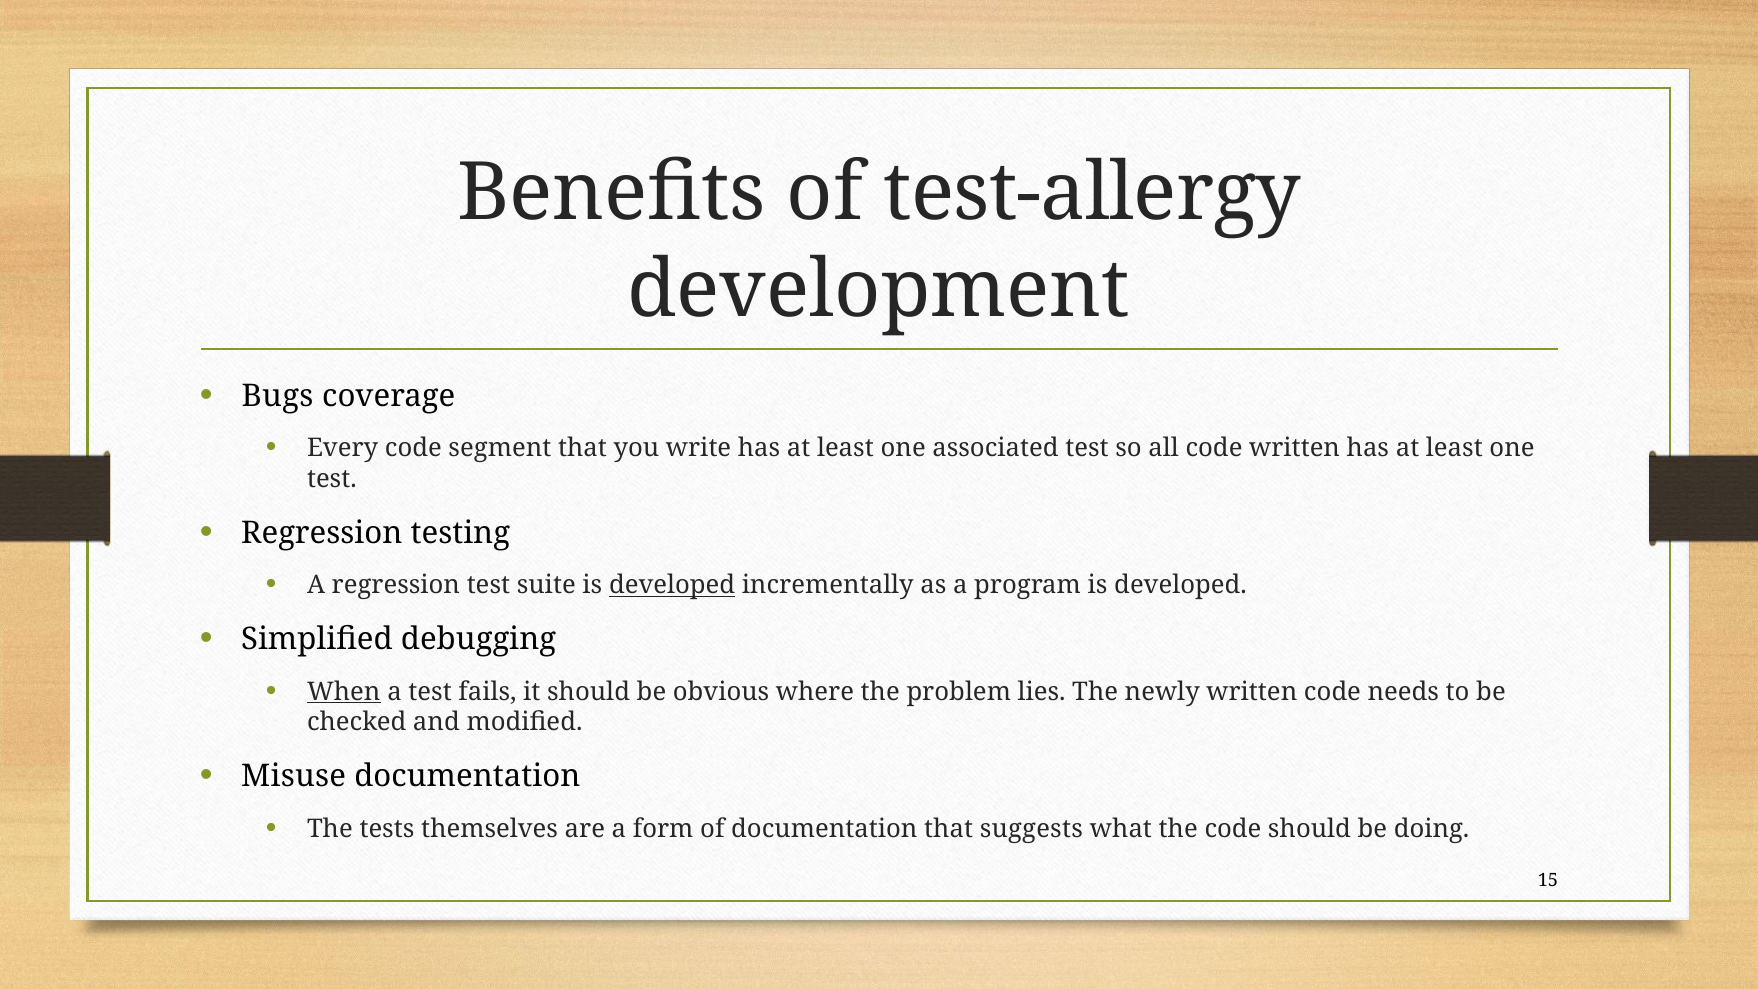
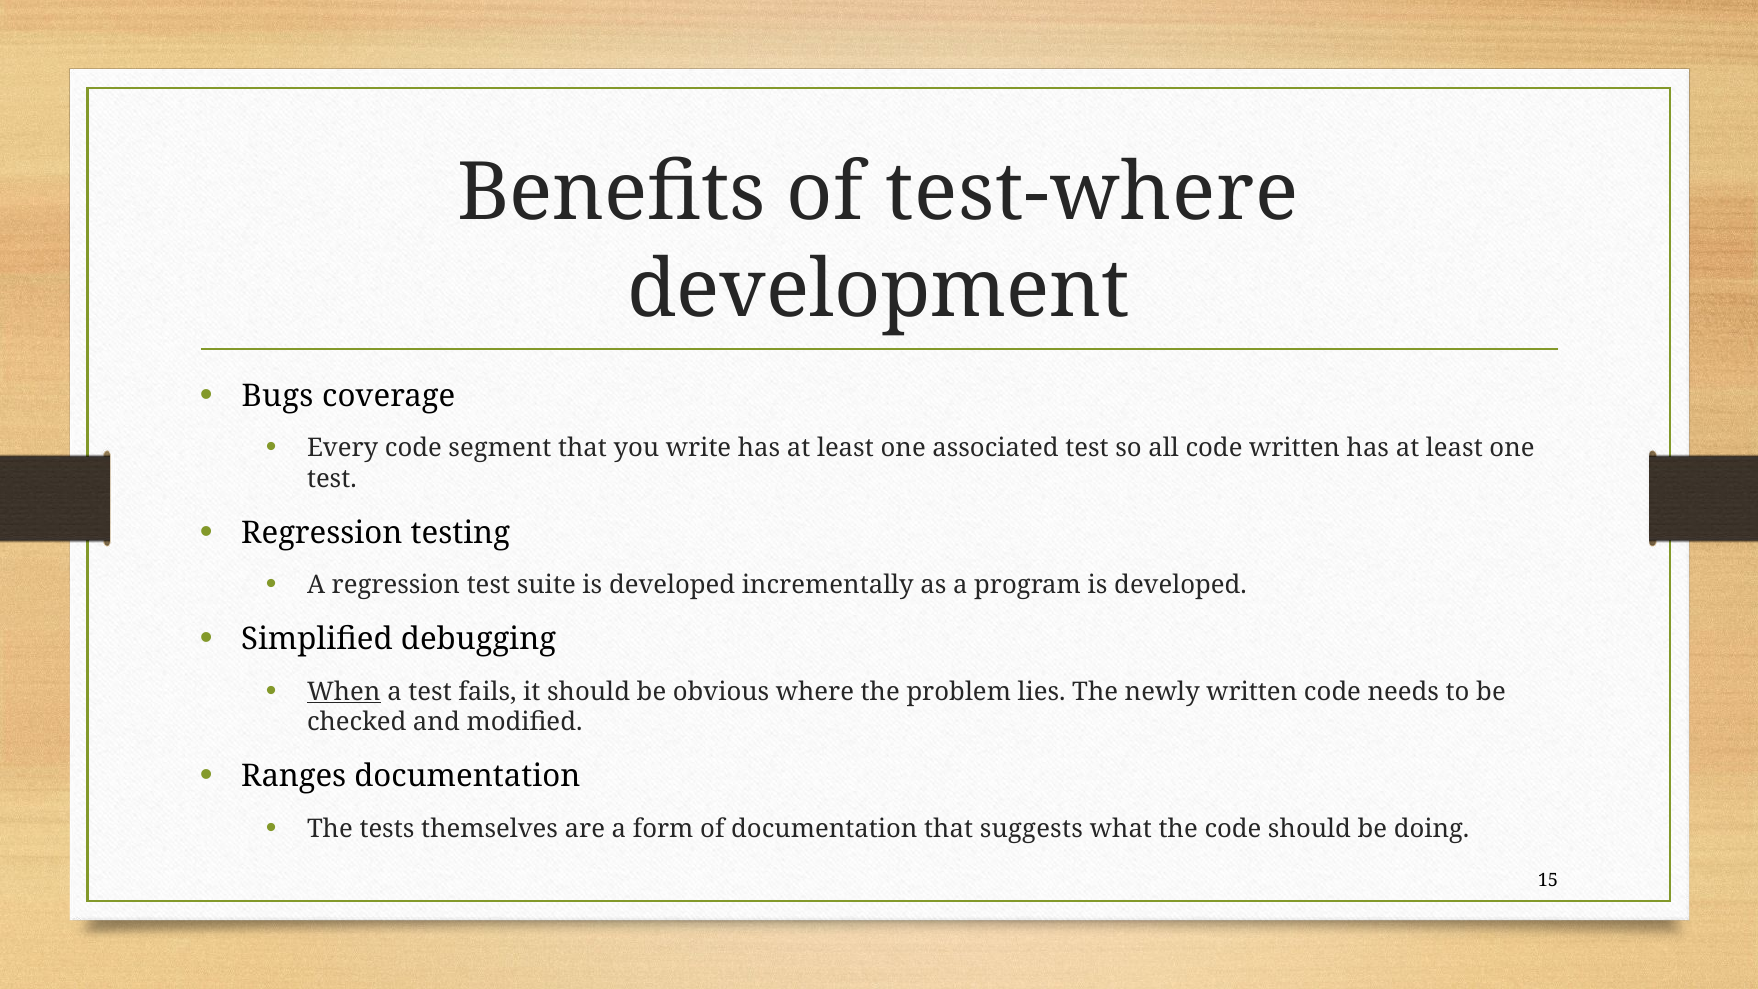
test-allergy: test-allergy -> test-where
developed at (672, 585) underline: present -> none
Misuse: Misuse -> Ranges
